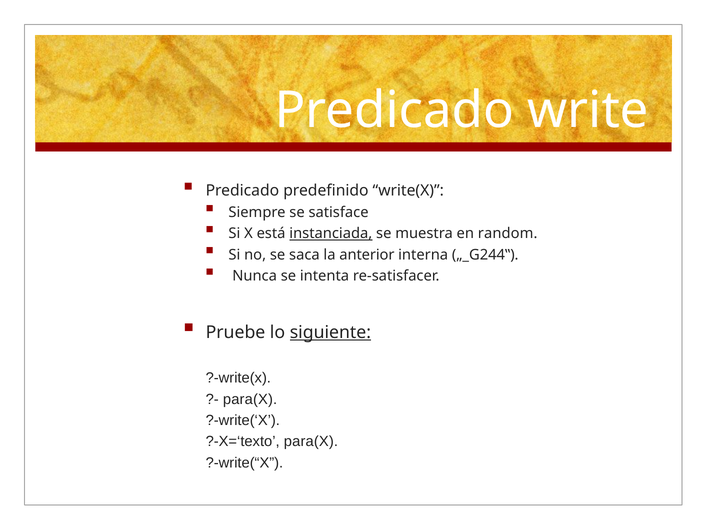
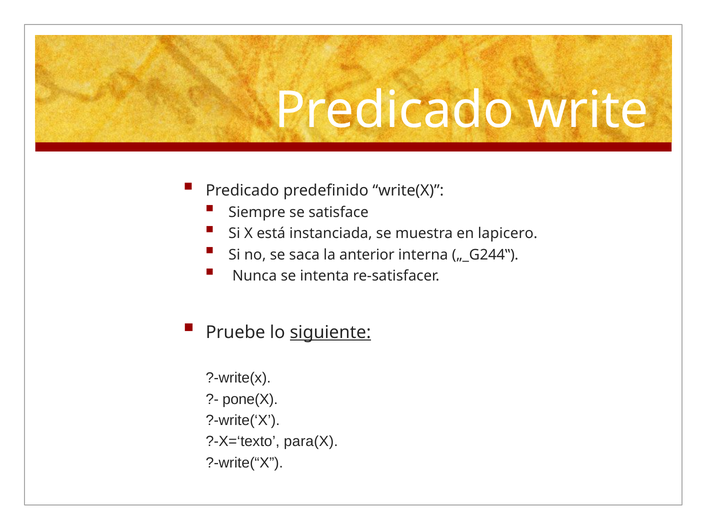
instanciada underline: present -> none
random: random -> lapicero
para(X at (250, 399): para(X -> pone(X
